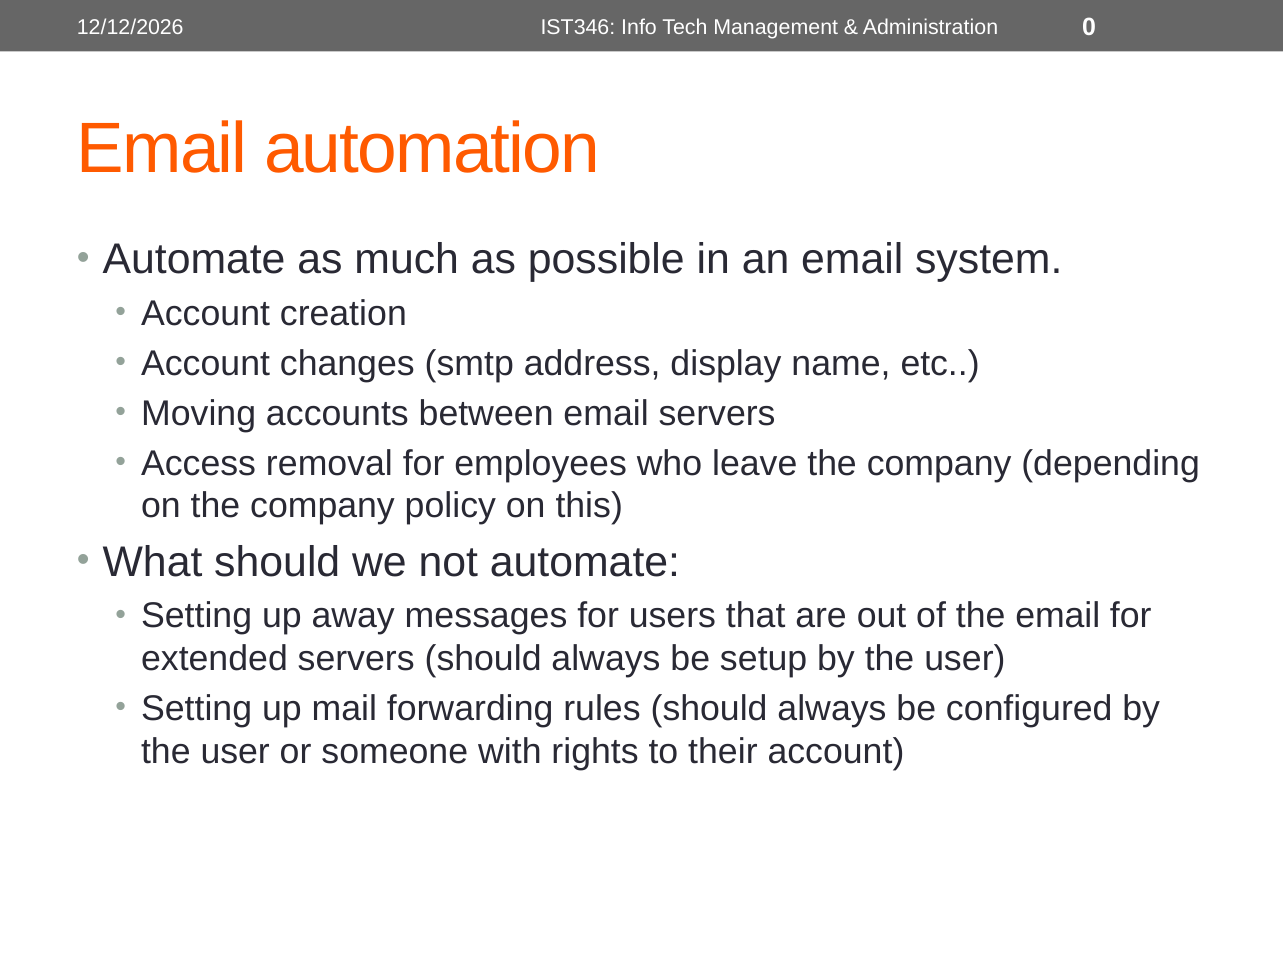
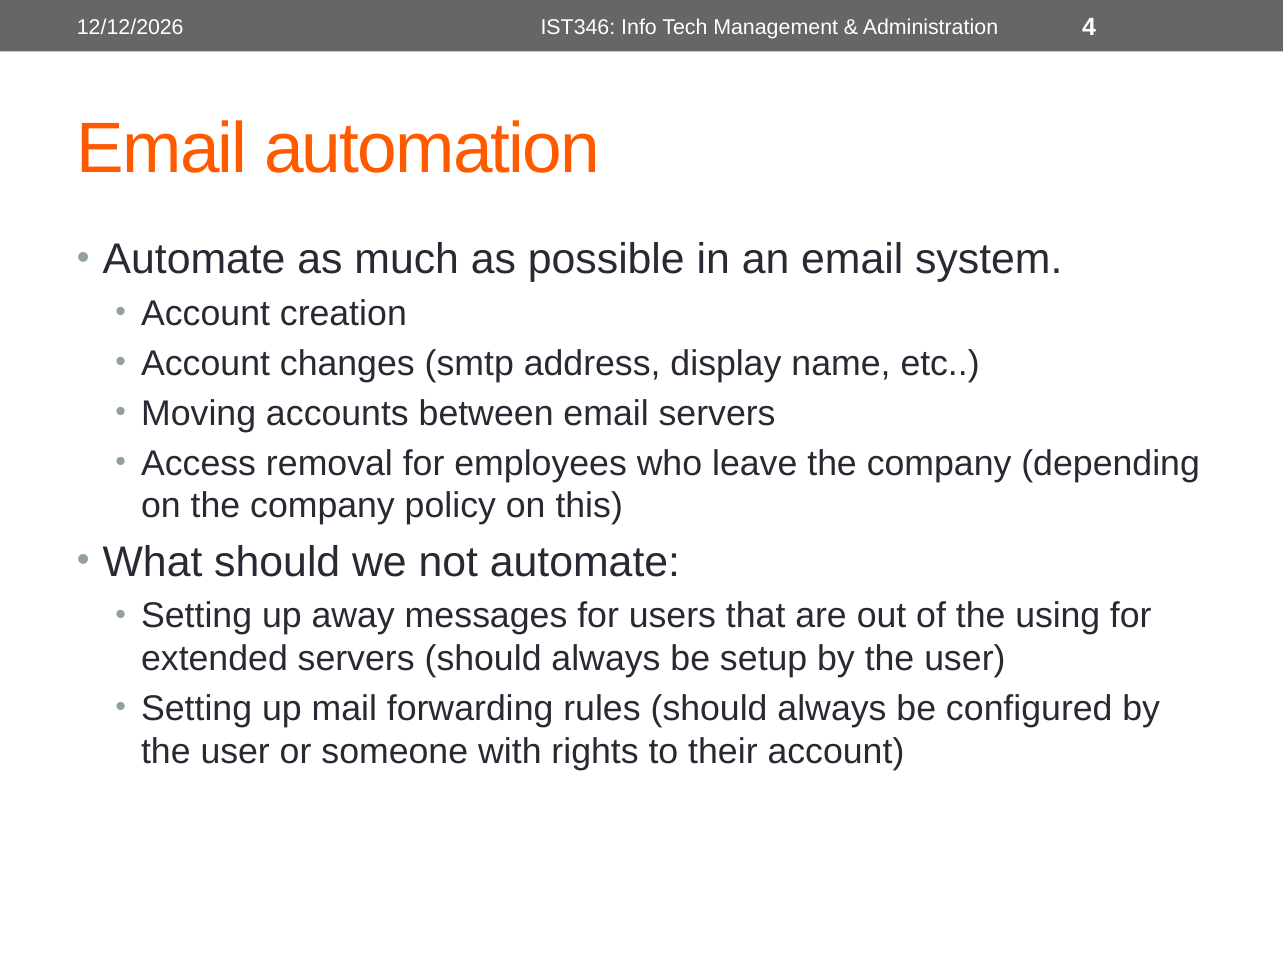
0: 0 -> 4
the email: email -> using
